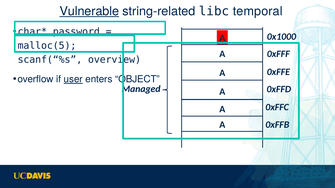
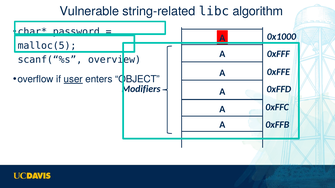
Vulnerable underline: present -> none
temporal: temporal -> algorithm
Managed: Managed -> Modifiers
